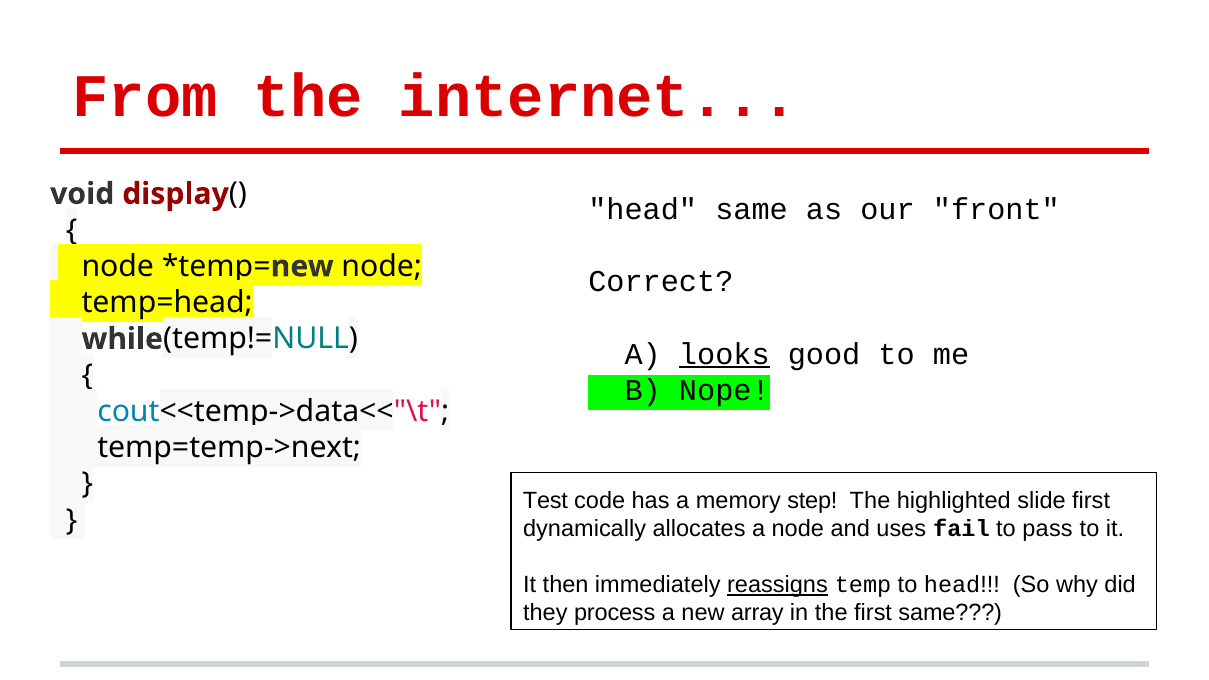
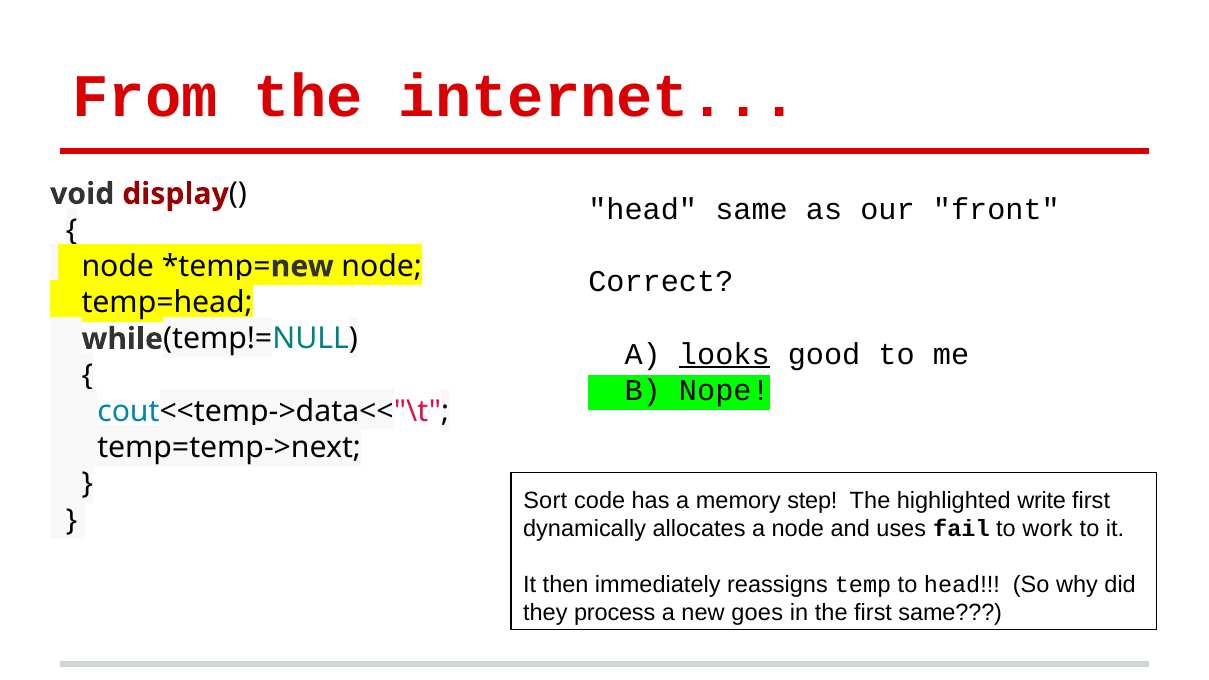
Test: Test -> Sort
slide: slide -> write
pass: pass -> work
reassigns underline: present -> none
array: array -> goes
